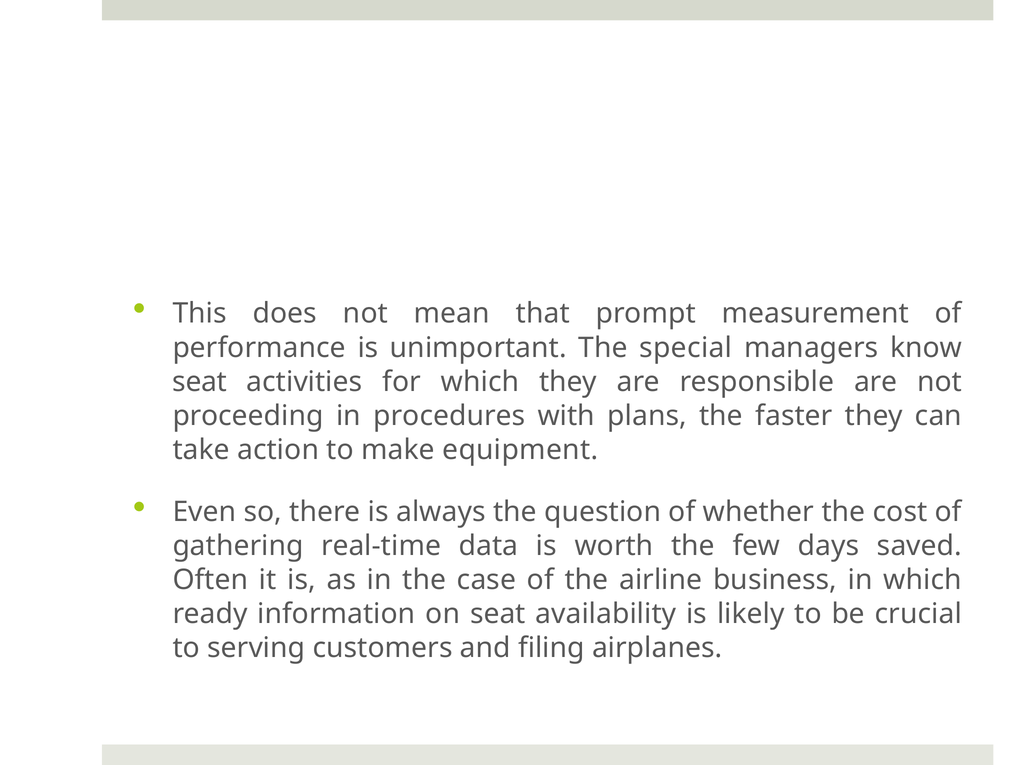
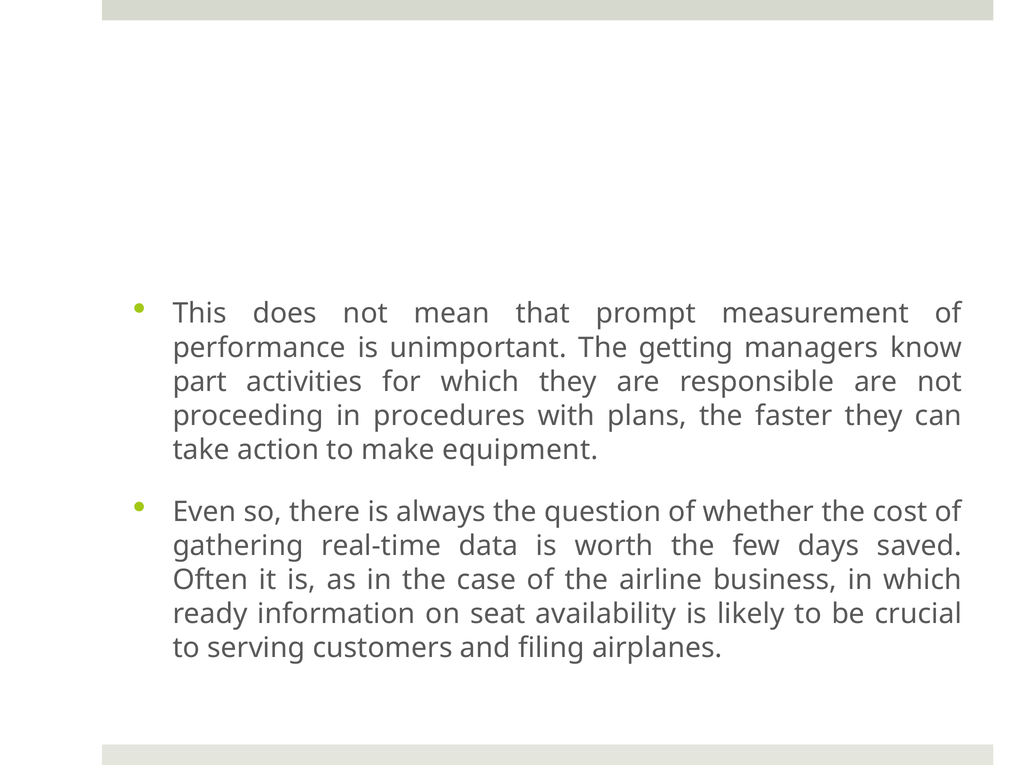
special: special -> getting
seat at (200, 381): seat -> part
